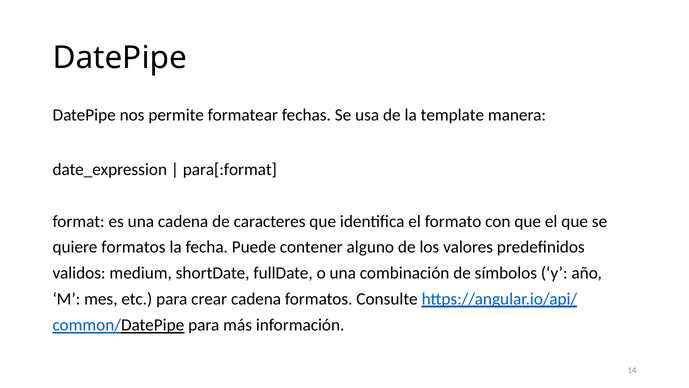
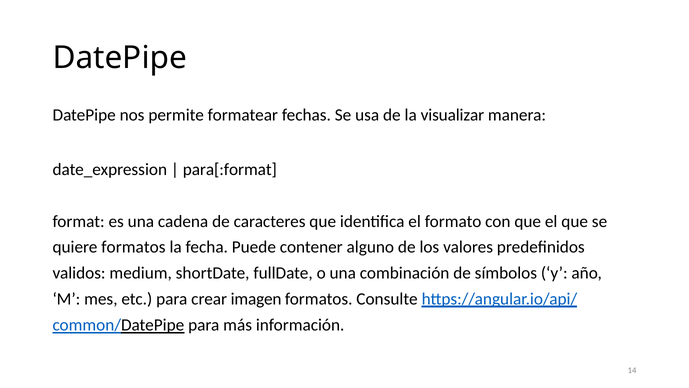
template: template -> visualizar
crear cadena: cadena -> imagen
